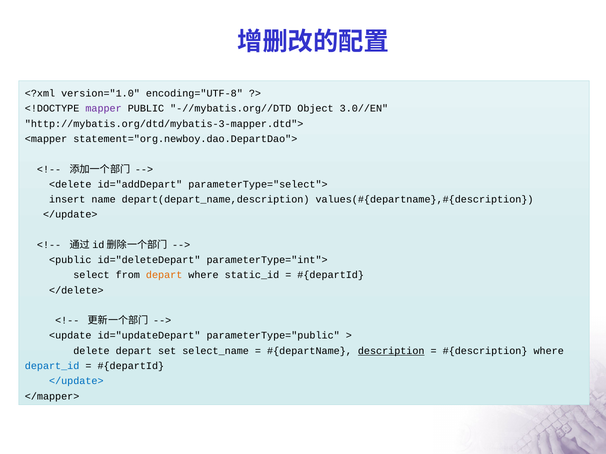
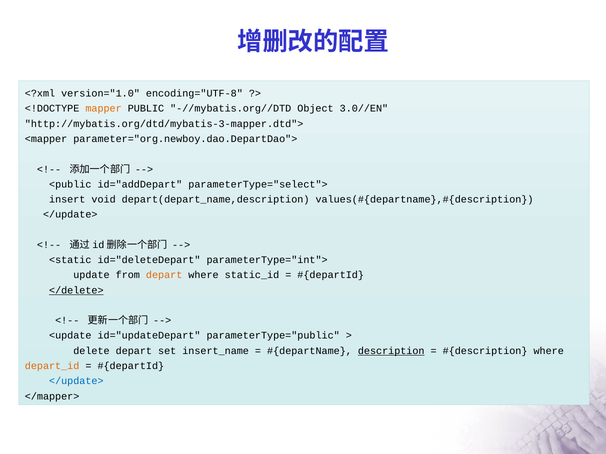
mapper colour: purple -> orange
statement="org.newboy.dao.DepartDao">: statement="org.newboy.dao.DepartDao"> -> parameter="org.newboy.dao.DepartDao">
<delete: <delete -> <public
name: name -> void
<public: <public -> <static
select: select -> update
</delete> underline: none -> present
select_name: select_name -> insert_name
depart_id colour: blue -> orange
